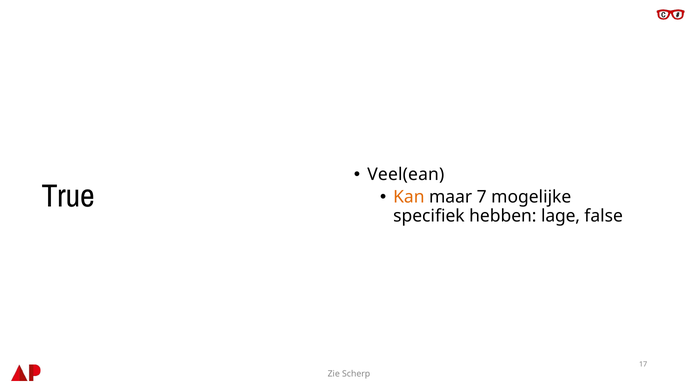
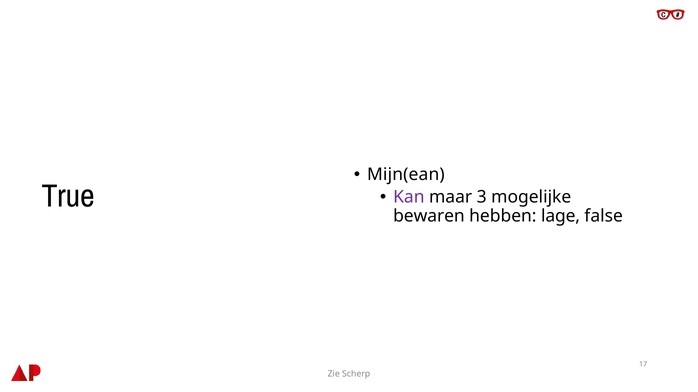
Veel(ean: Veel(ean -> Mijn(ean
Kan colour: orange -> purple
7: 7 -> 3
specifiek: specifiek -> bewaren
